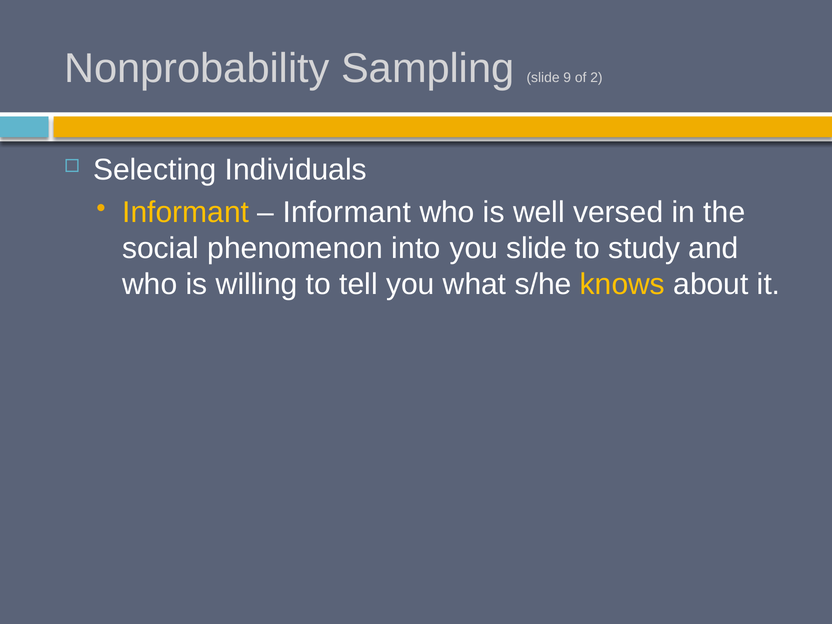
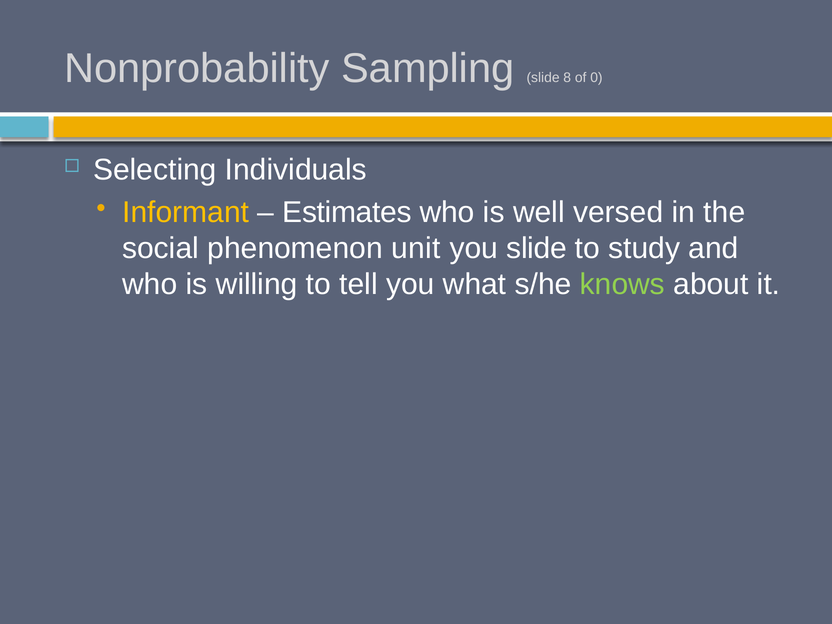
9: 9 -> 8
2: 2 -> 0
Informant at (347, 212): Informant -> Estimates
into: into -> unit
knows colour: yellow -> light green
